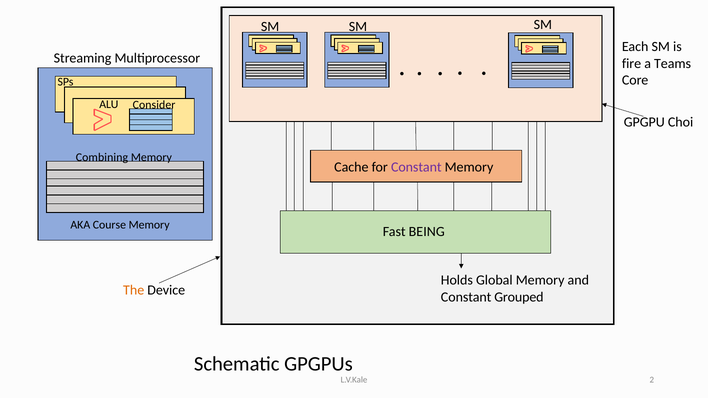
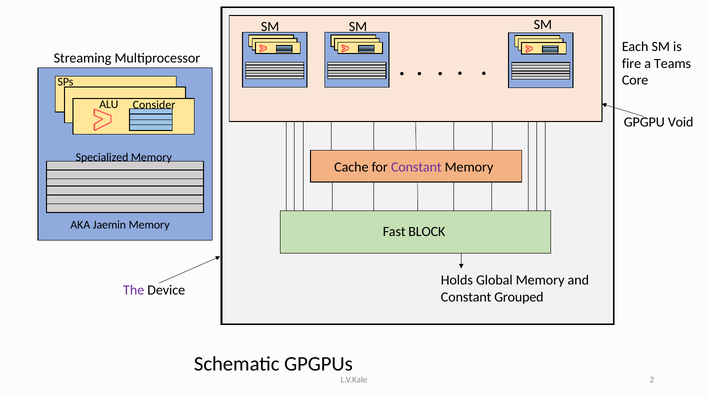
Choi: Choi -> Void
Combining: Combining -> Specialized
Course: Course -> Jaemin
BEING: BEING -> BLOCK
The colour: orange -> purple
